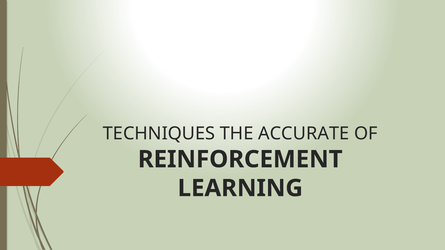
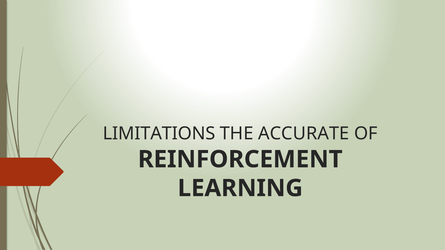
TECHNIQUES: TECHNIQUES -> LIMITATIONS
